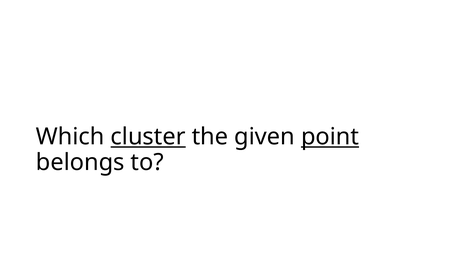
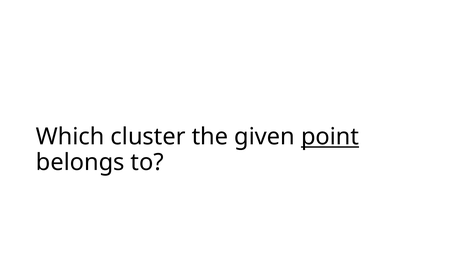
cluster underline: present -> none
